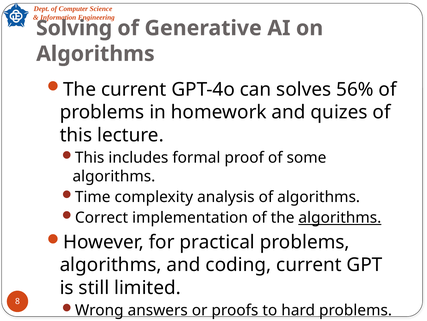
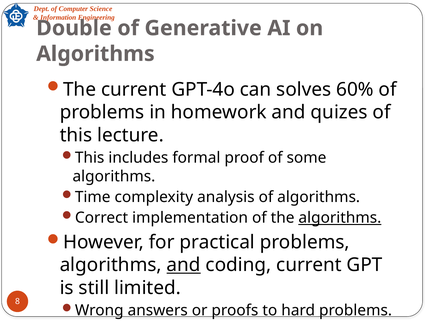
Solving: Solving -> Double
56%: 56% -> 60%
and at (184, 264) underline: none -> present
